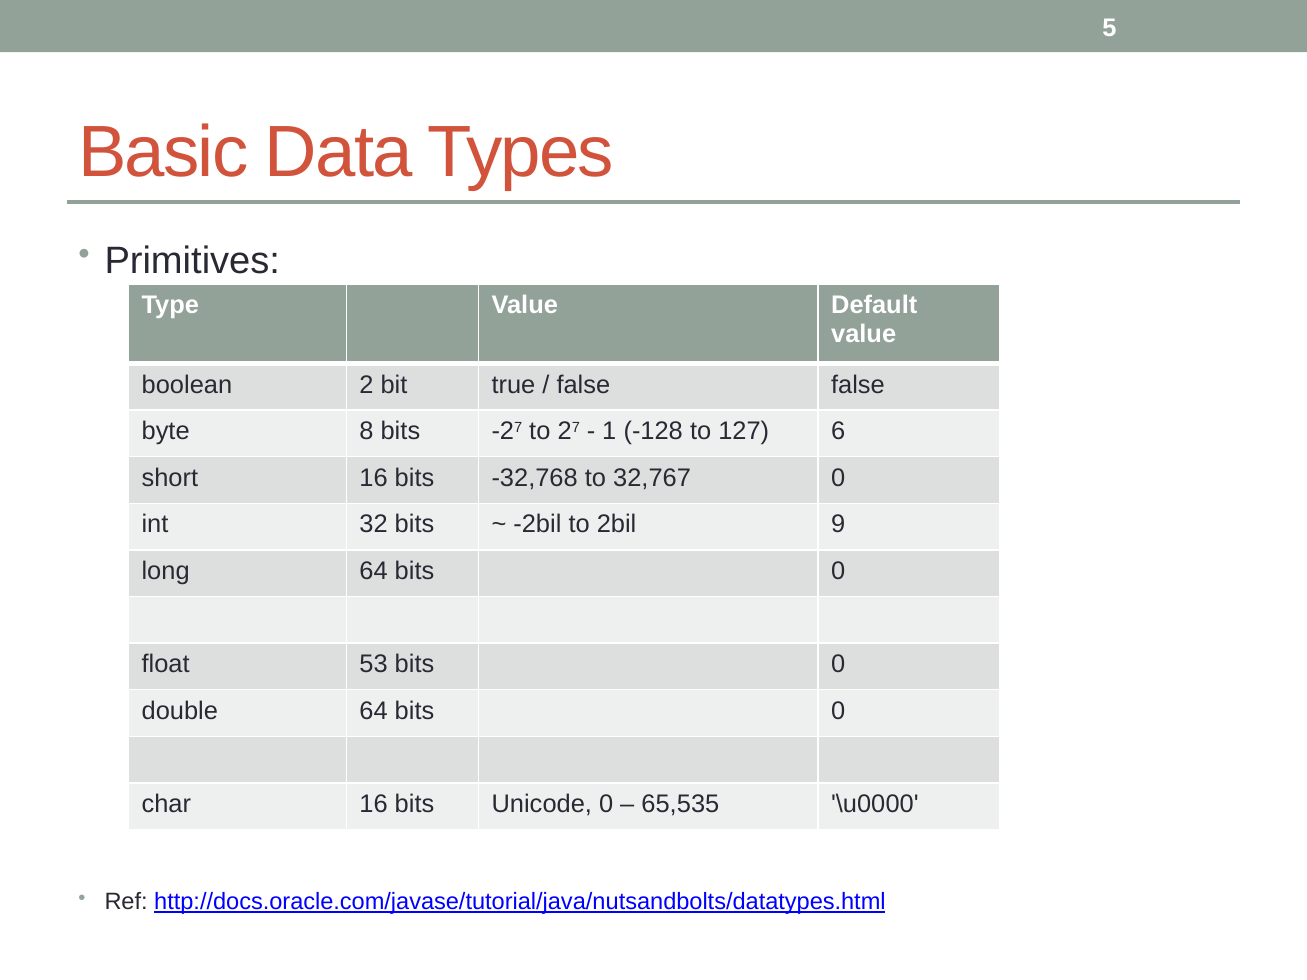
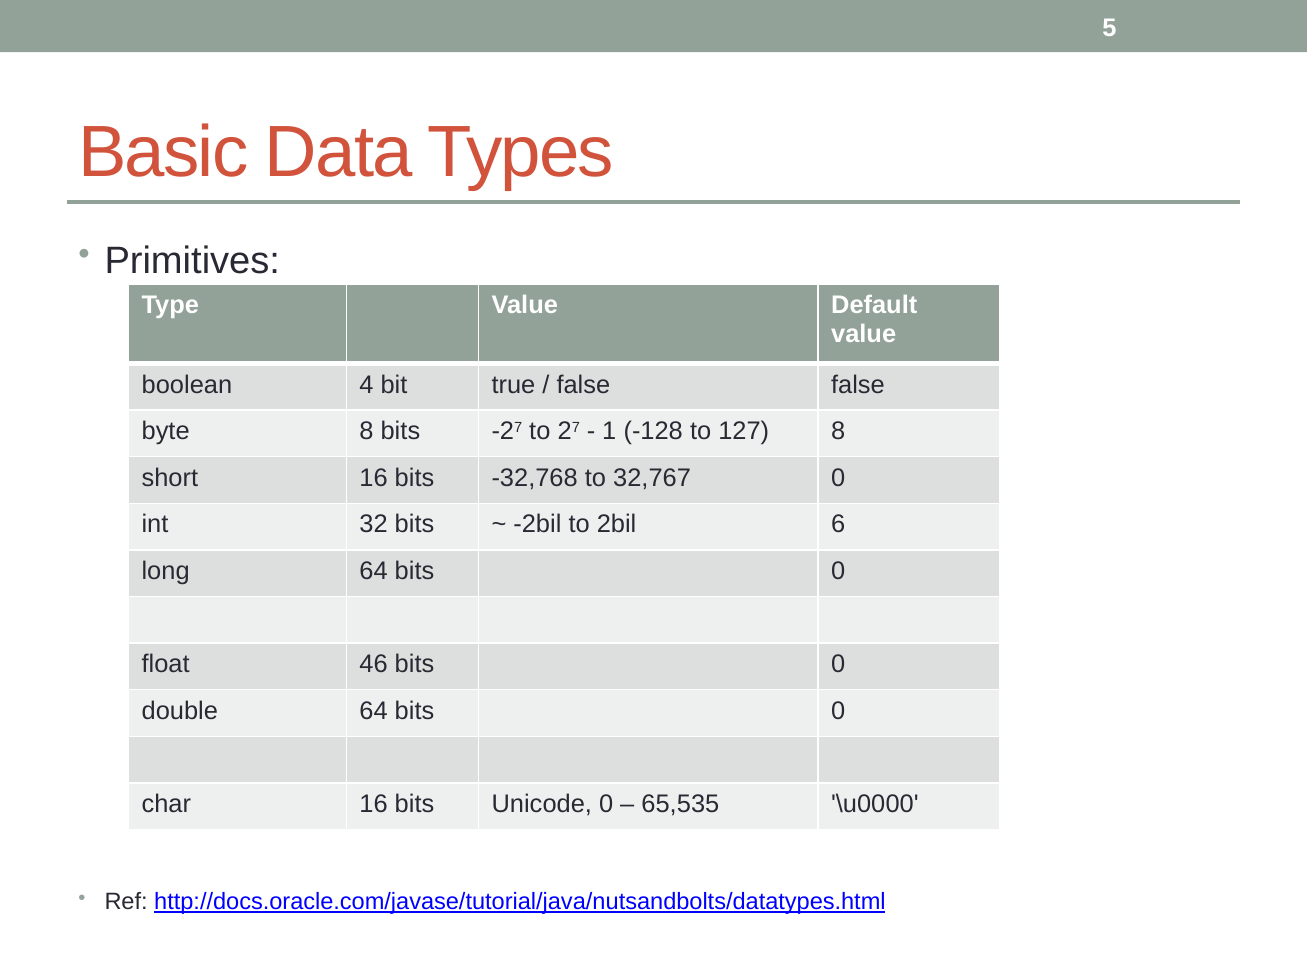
2: 2 -> 4
127 6: 6 -> 8
9: 9 -> 6
53: 53 -> 46
